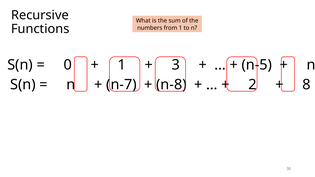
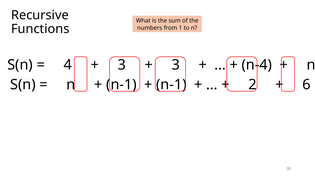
0: 0 -> 4
1 at (122, 65): 1 -> 3
n-5: n-5 -> n-4
n-7 at (121, 85): n-7 -> n-1
n-8 at (171, 85): n-8 -> n-1
8: 8 -> 6
